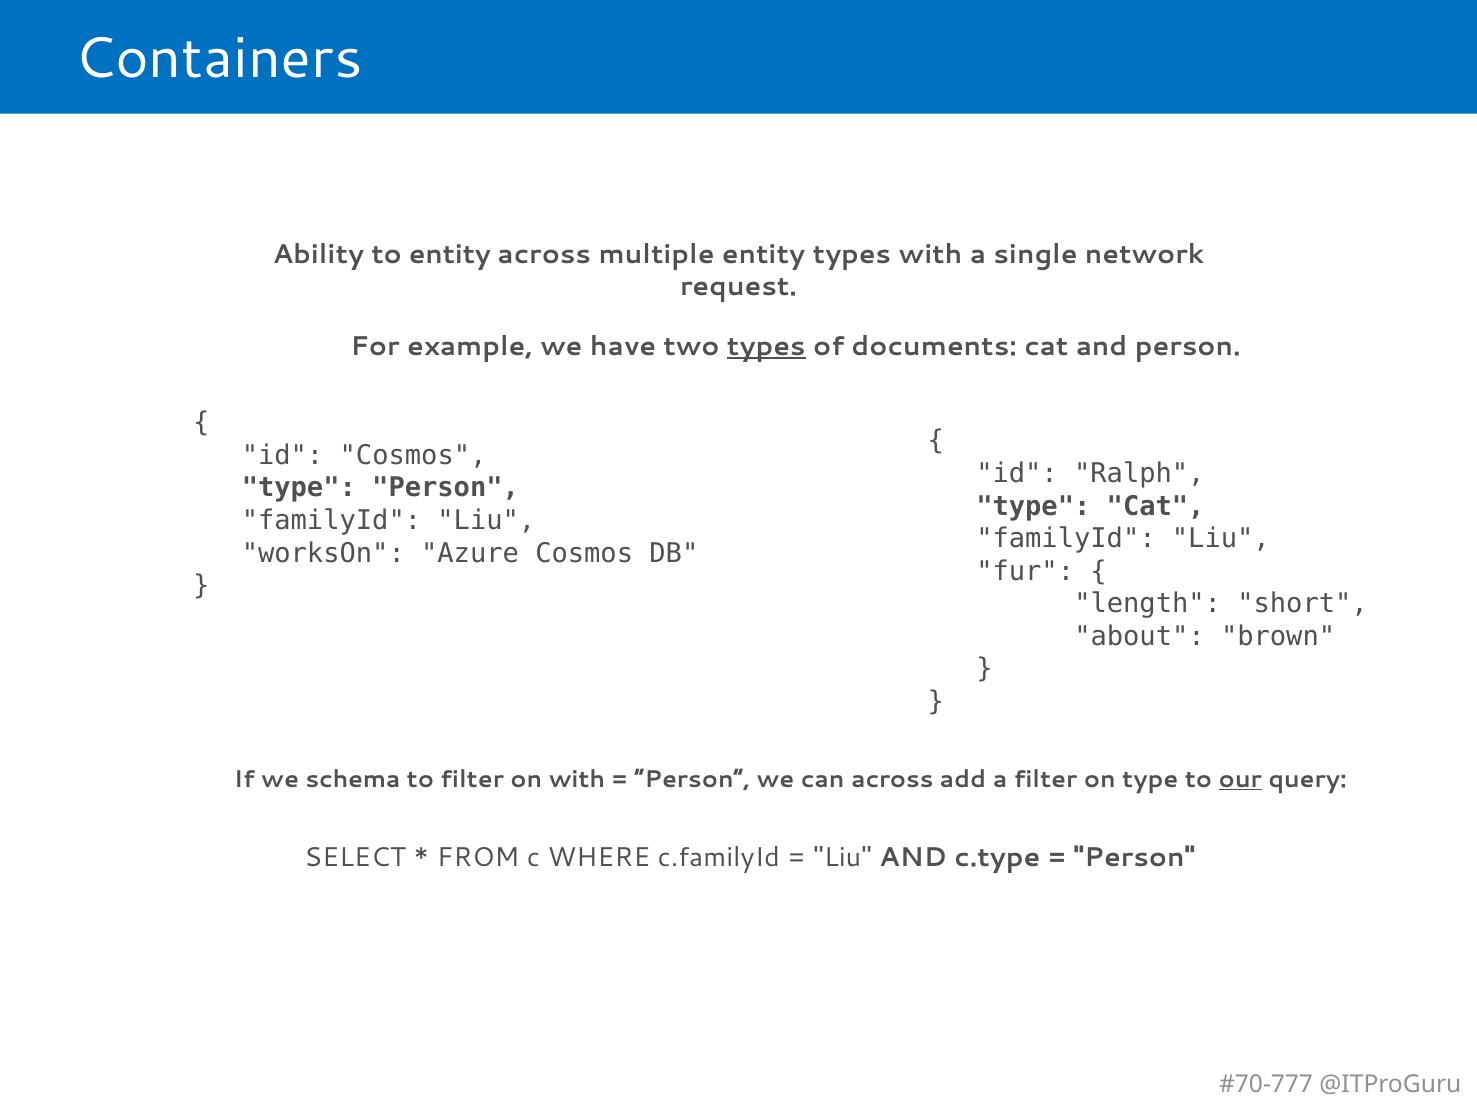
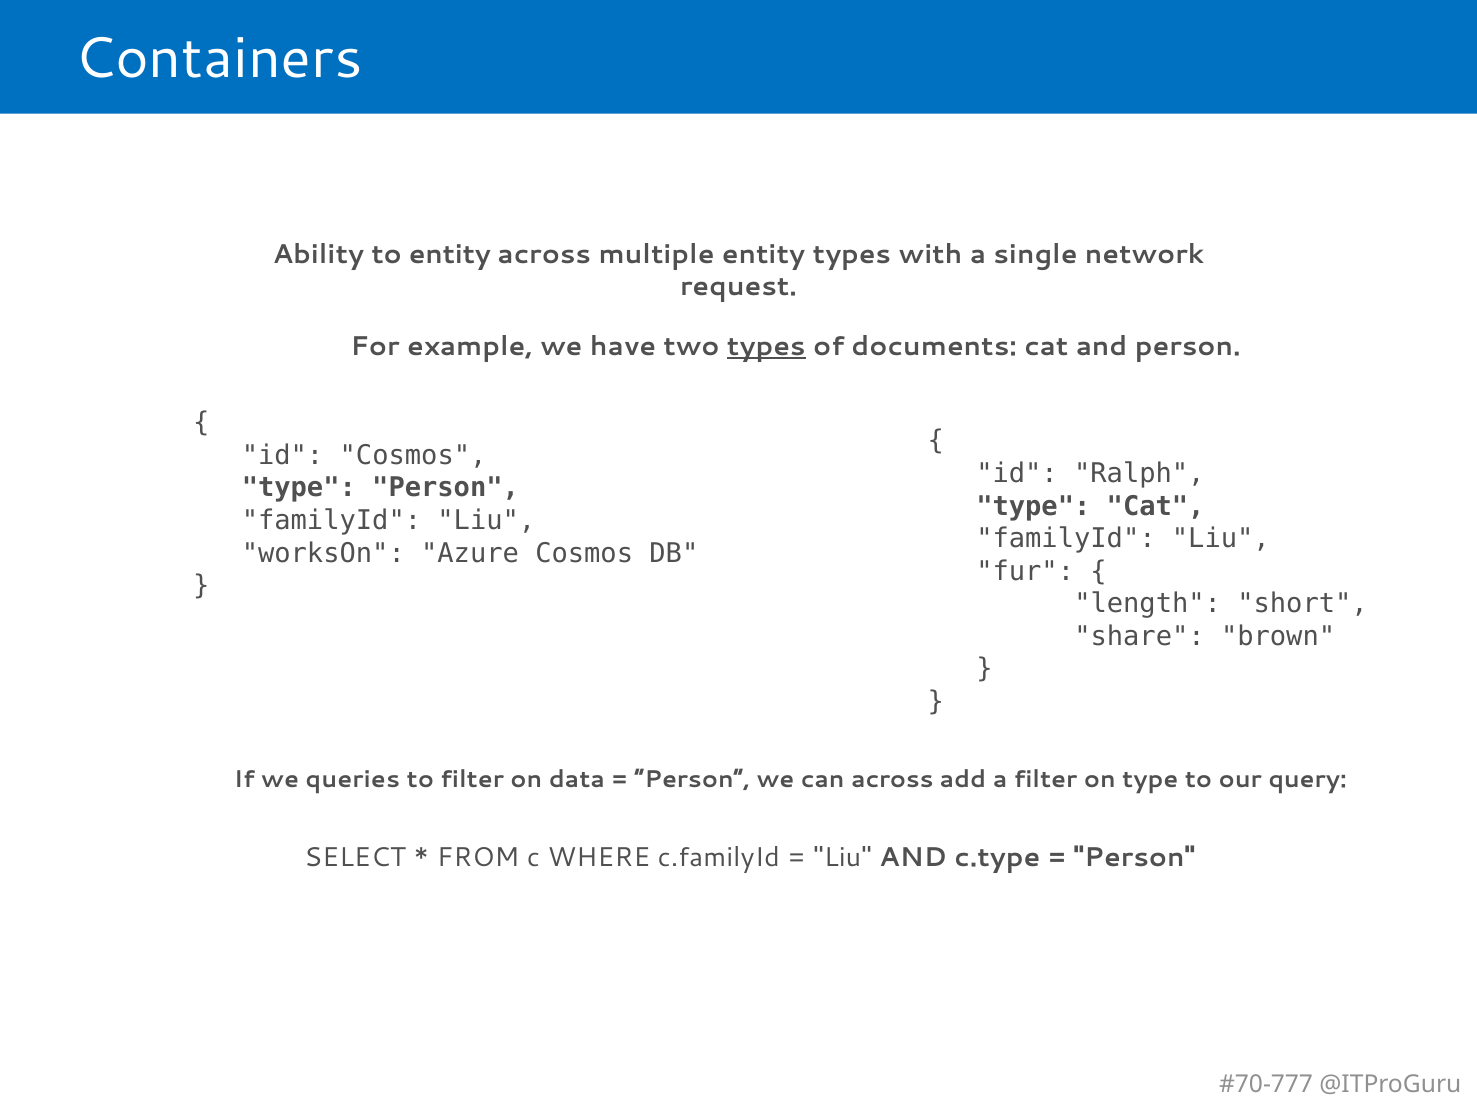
about: about -> share
schema: schema -> queries
on with: with -> data
our underline: present -> none
